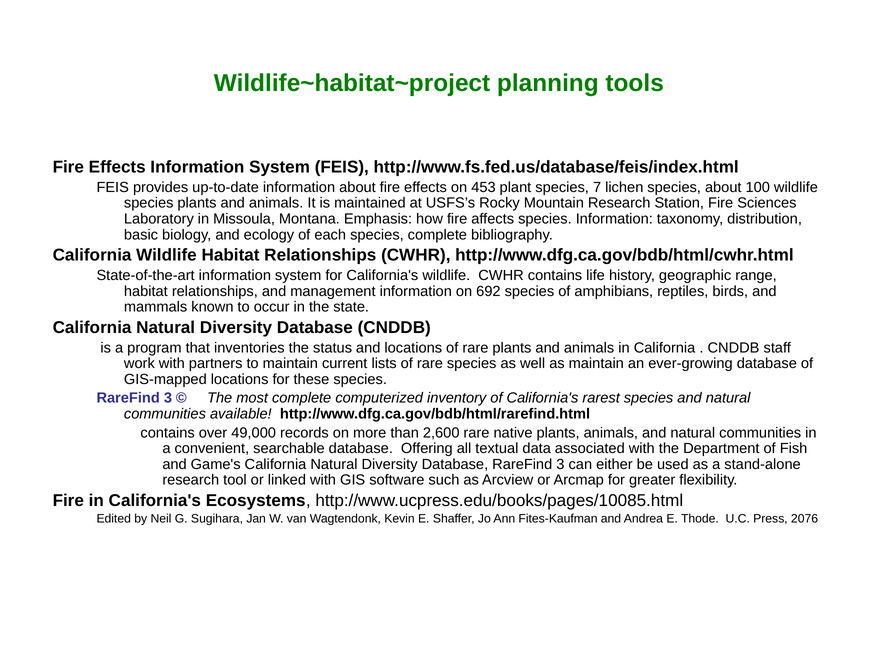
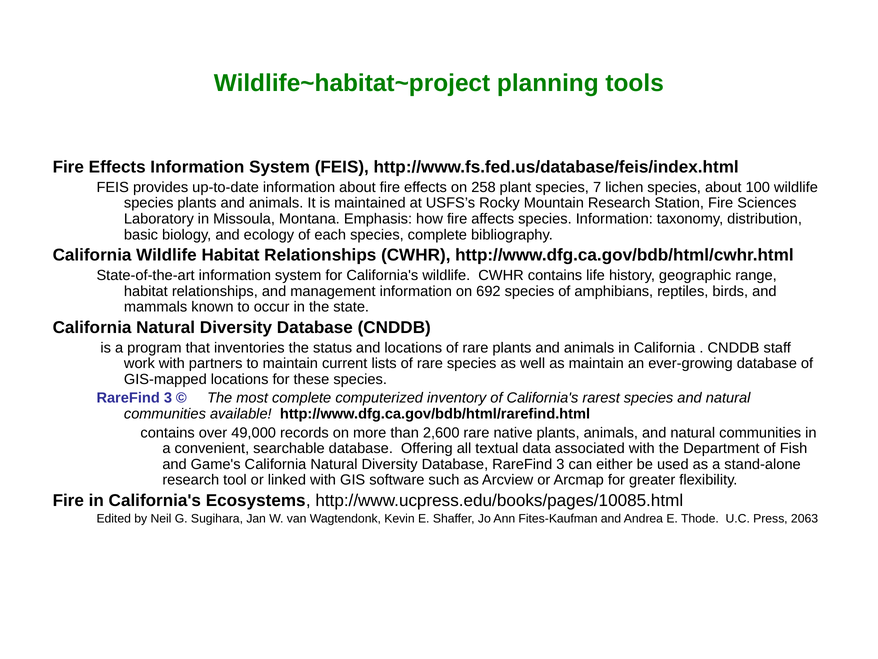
453: 453 -> 258
2076: 2076 -> 2063
